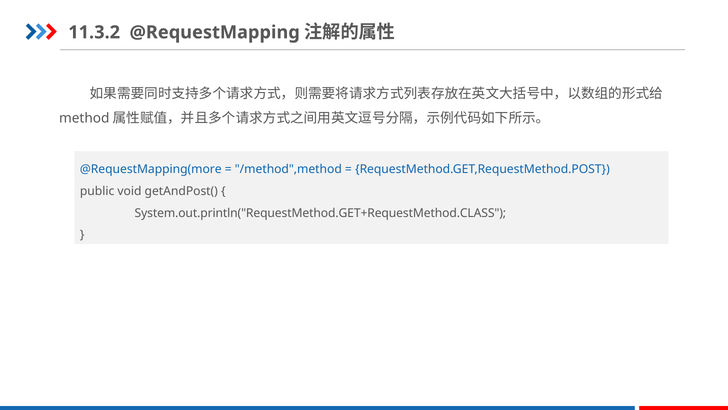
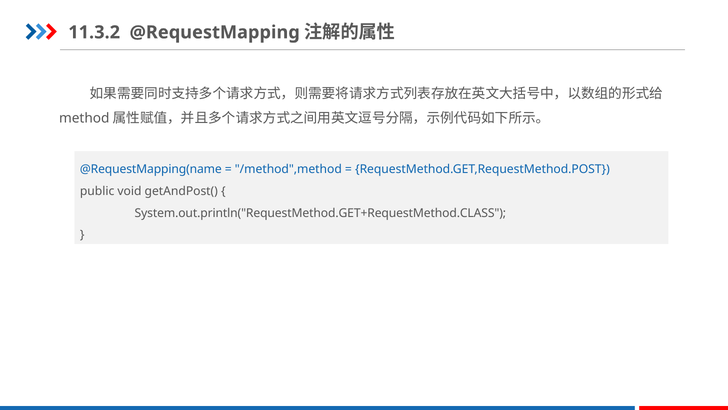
@RequestMapping(more: @RequestMapping(more -> @RequestMapping(name
